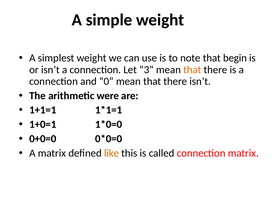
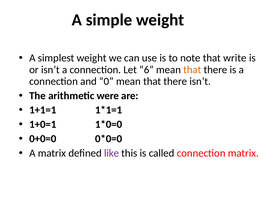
begin: begin -> write
3: 3 -> 6
like colour: orange -> purple
